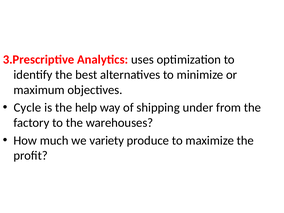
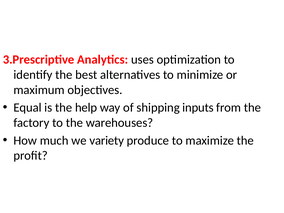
Cycle: Cycle -> Equal
under: under -> inputs
